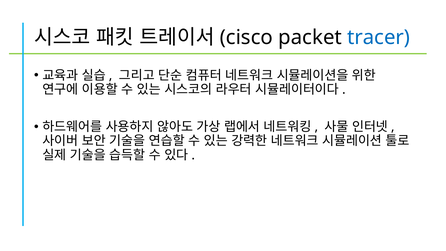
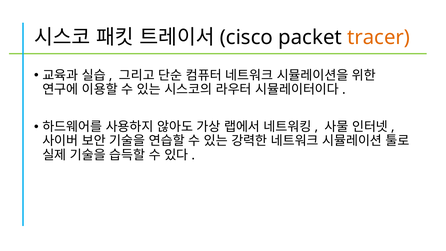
tracer colour: blue -> orange
